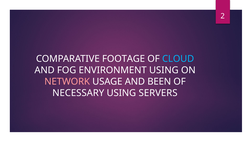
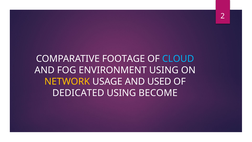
NETWORK colour: pink -> yellow
BEEN: BEEN -> USED
NECESSARY: NECESSARY -> DEDICATED
SERVERS: SERVERS -> BECOME
